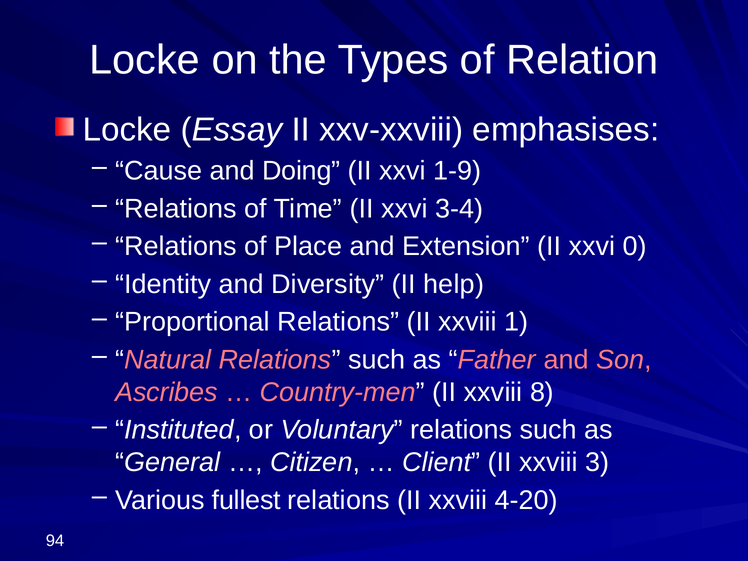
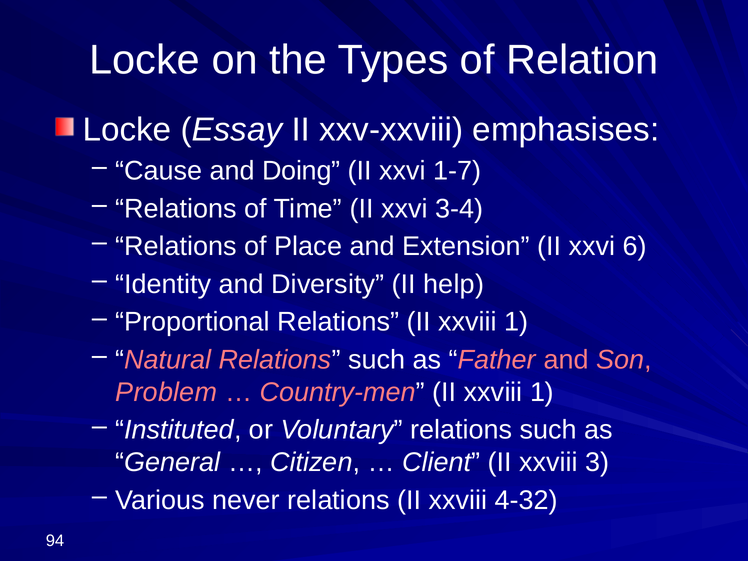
1‑9: 1‑9 -> 1‑7
0: 0 -> 6
Ascribes: Ascribes -> Problem
Country-men II xxviii 8: 8 -> 1
fullest: fullest -> never
4‑20: 4‑20 -> 4‑32
